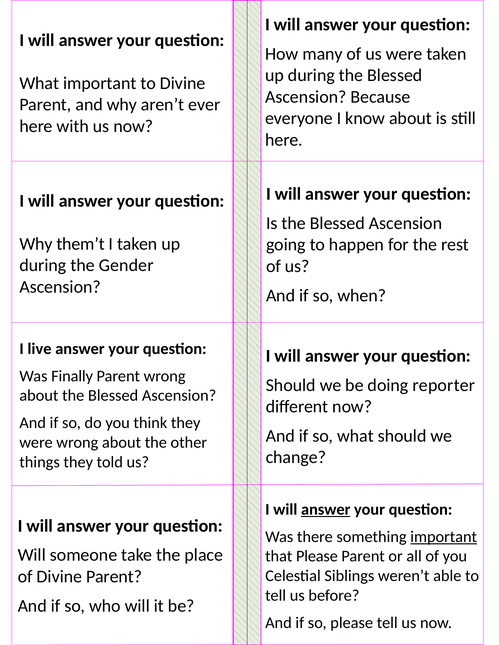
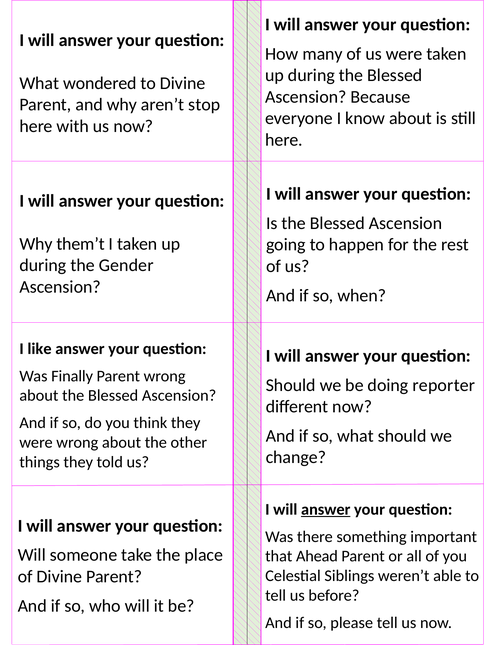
What important: important -> wondered
ever: ever -> stop
live: live -> like
important at (444, 537) underline: present -> none
that Please: Please -> Ahead
